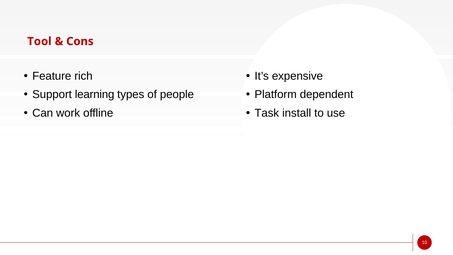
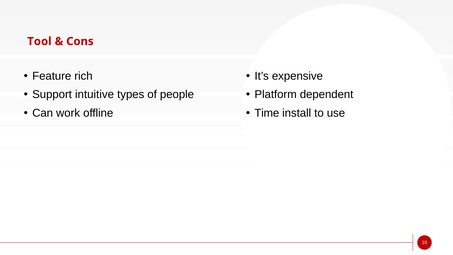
learning: learning -> intuitive
Task: Task -> Time
